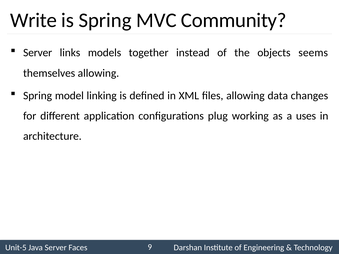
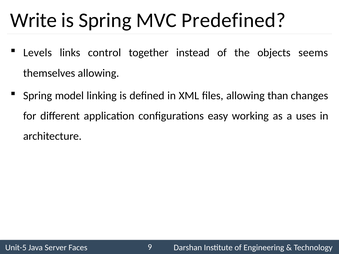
Community: Community -> Predefined
Server at (38, 53): Server -> Levels
models: models -> control
data: data -> than
plug: plug -> easy
